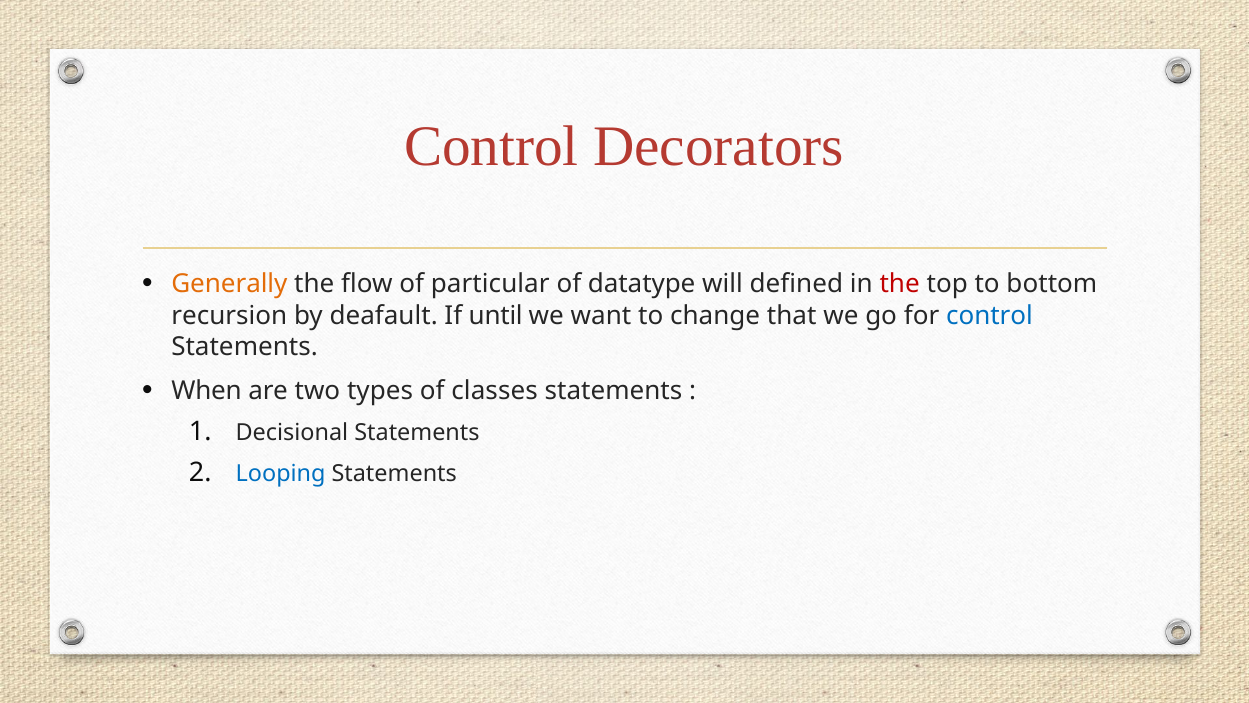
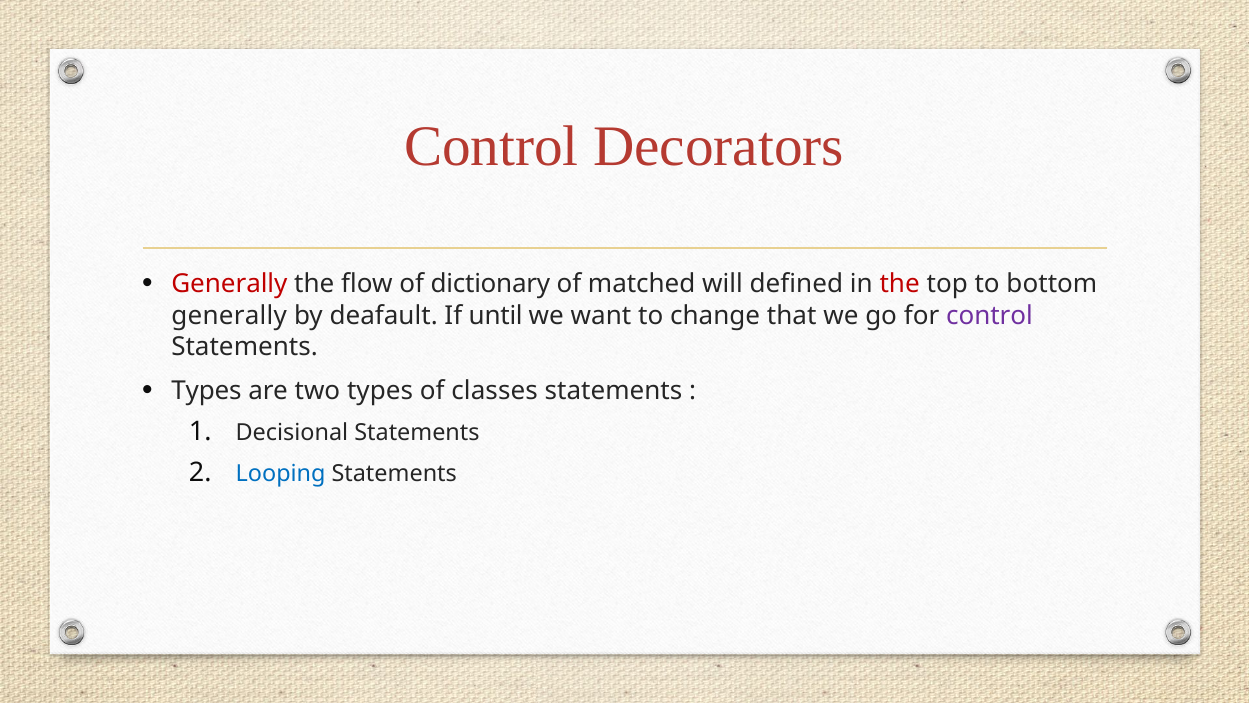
Generally at (229, 284) colour: orange -> red
particular: particular -> dictionary
datatype: datatype -> matched
recursion at (229, 315): recursion -> generally
control at (989, 315) colour: blue -> purple
When at (207, 391): When -> Types
